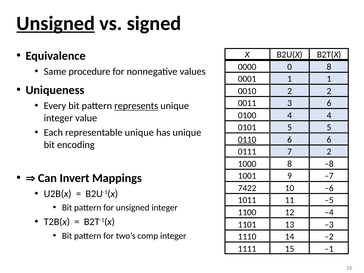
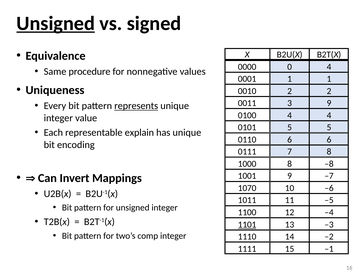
0000 8: 8 -> 4
0011 6: 6 -> 9
representable unique: unique -> explain
0110 underline: present -> none
0111 2: 2 -> 8
7422: 7422 -> 1070
1101 underline: none -> present
